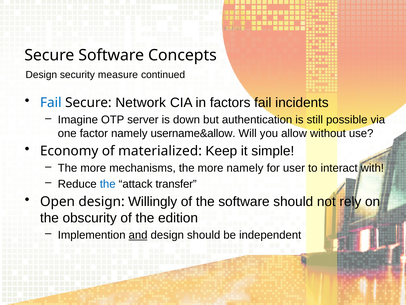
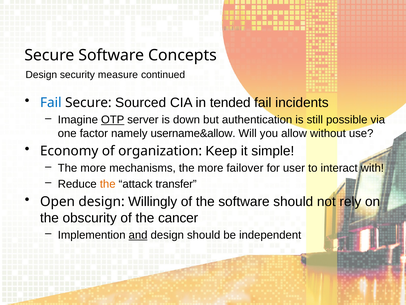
Network: Network -> Sourced
factors: factors -> tended
OTP underline: none -> present
materialized: materialized -> organization
more namely: namely -> failover
the at (108, 184) colour: blue -> orange
edition: edition -> cancer
